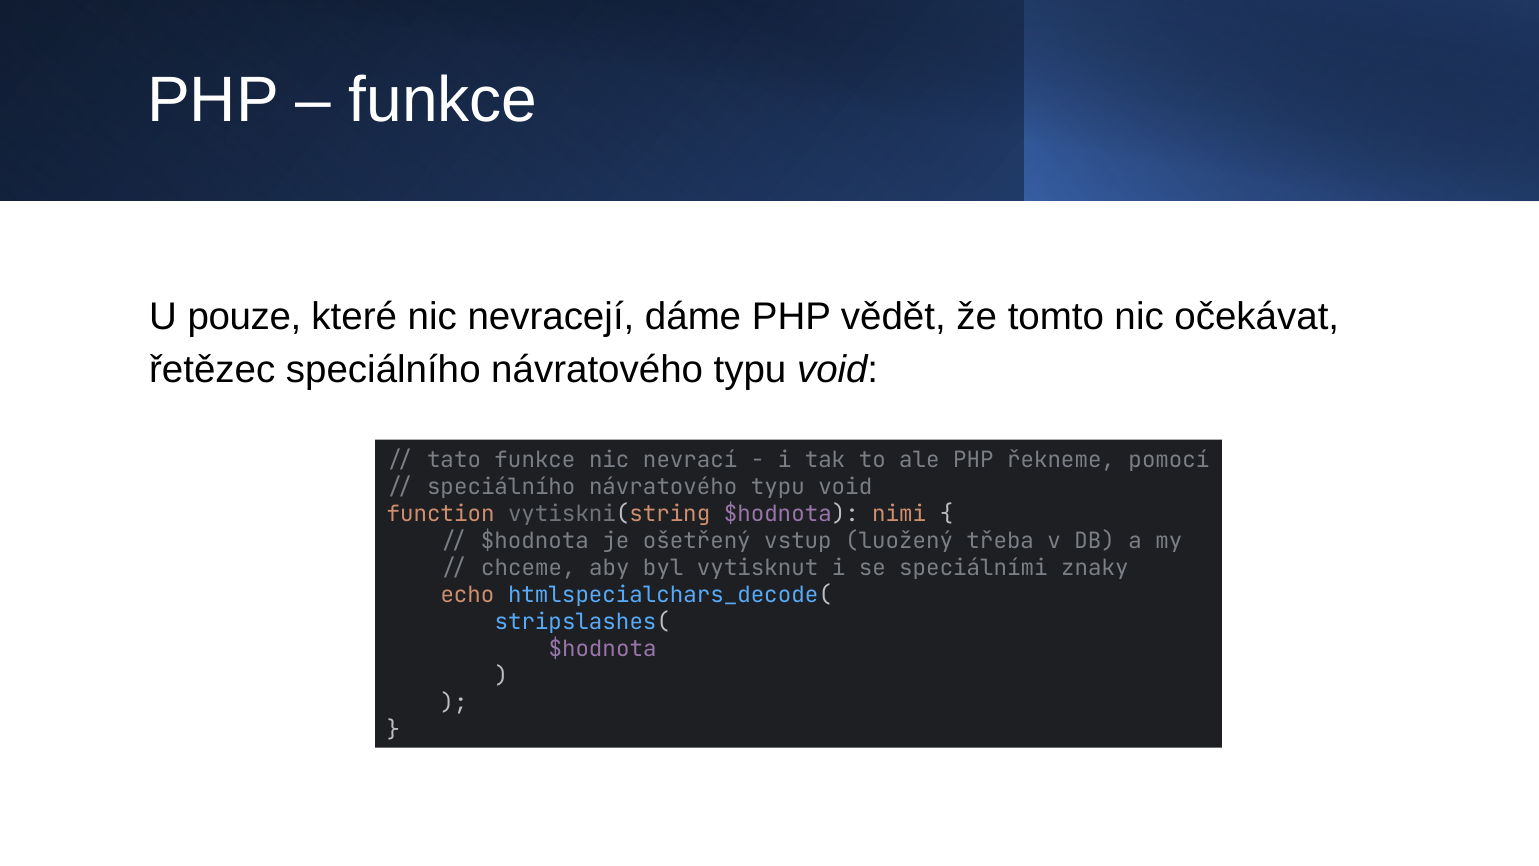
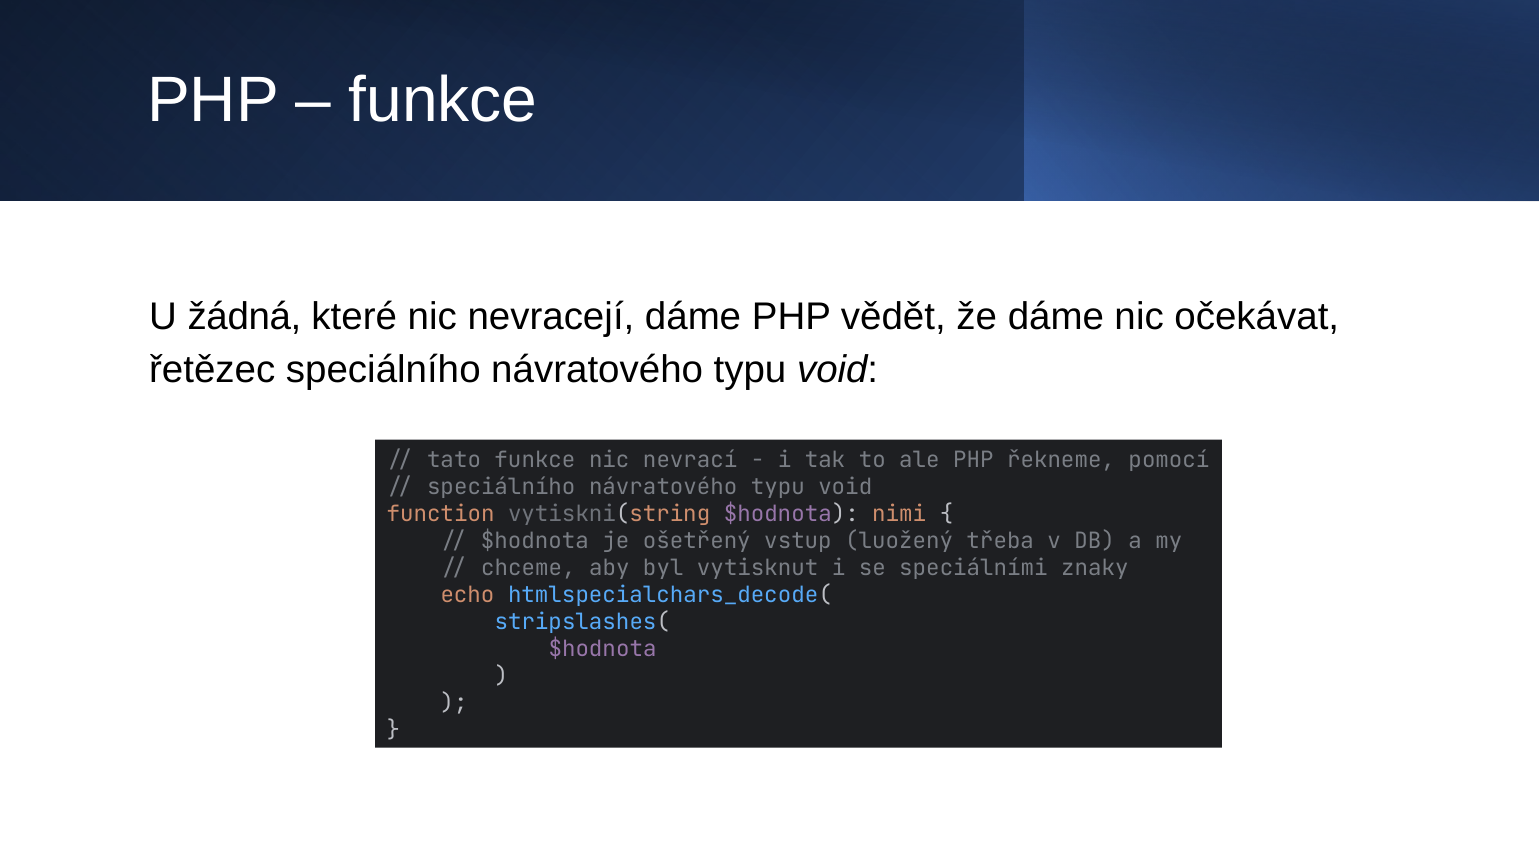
pouze: pouze -> žádná
že tomto: tomto -> dáme
